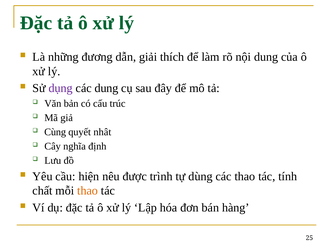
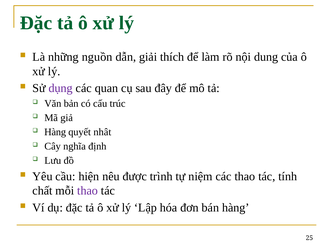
đương: đương -> nguồn
các dung: dung -> quan
Cùng at (55, 132): Cùng -> Hàng
dùng: dùng -> niệm
thao at (88, 191) colour: orange -> purple
